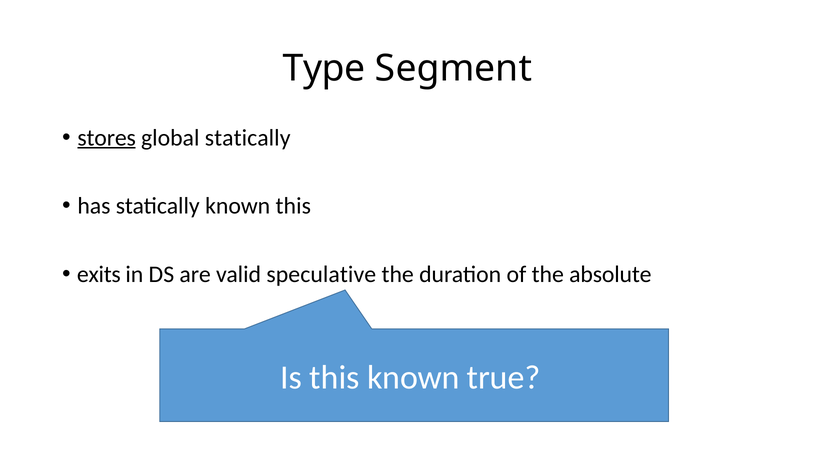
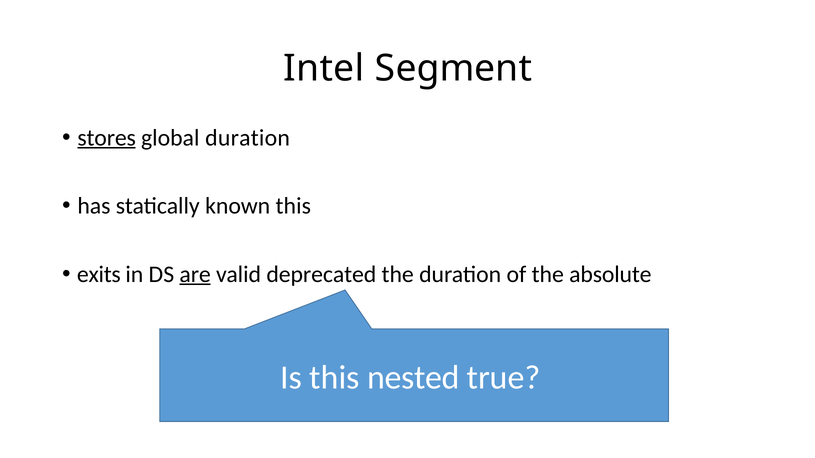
Type: Type -> Intel
global statically: statically -> duration
are underline: none -> present
speculative: speculative -> deprecated
this known: known -> nested
